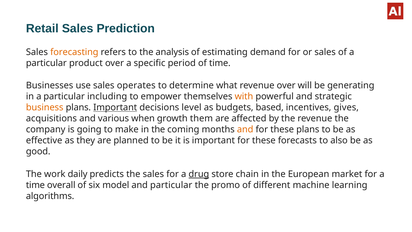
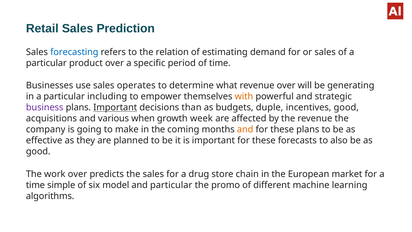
forecasting colour: orange -> blue
analysis: analysis -> relation
business colour: orange -> purple
level: level -> than
based: based -> duple
incentives gives: gives -> good
them: them -> week
work daily: daily -> over
drug underline: present -> none
overall: overall -> simple
